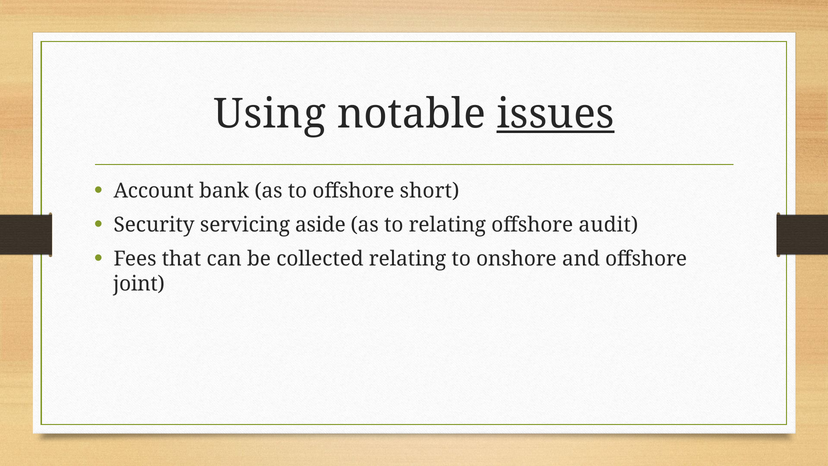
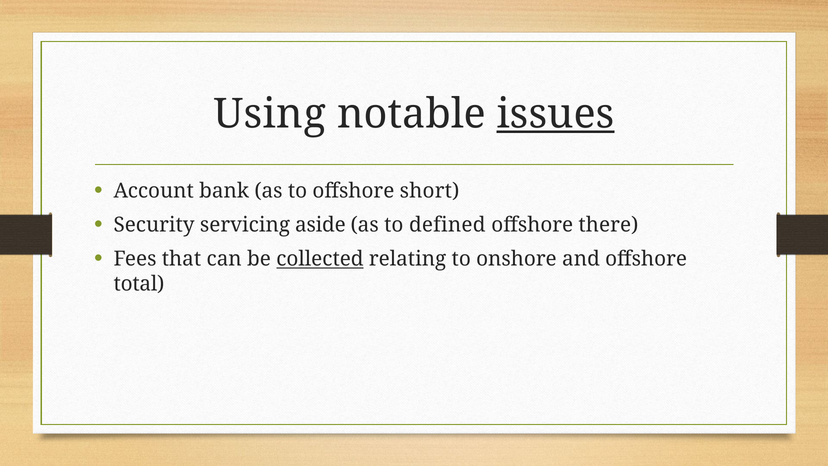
to relating: relating -> defined
audit: audit -> there
collected underline: none -> present
joint: joint -> total
